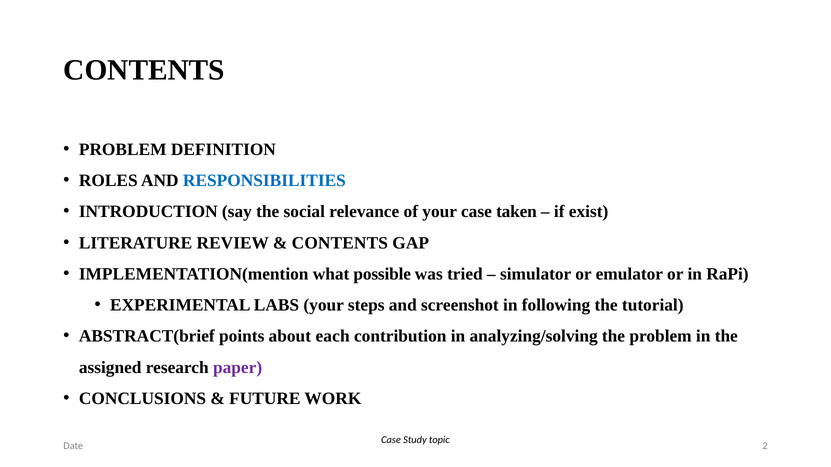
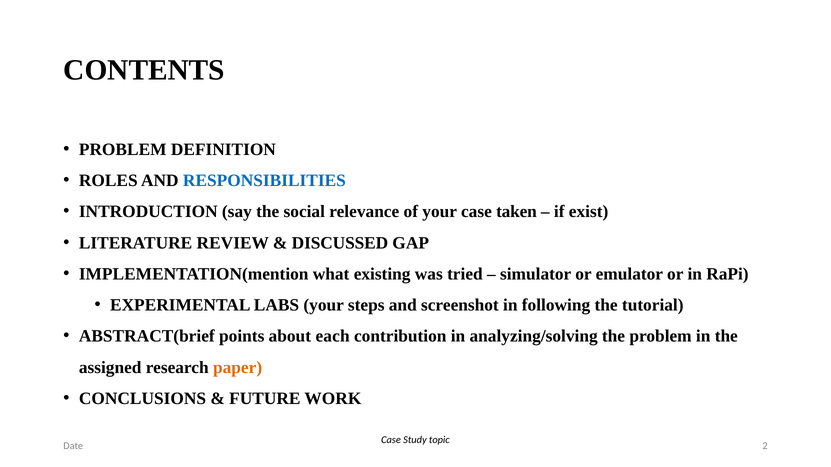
CONTENTS at (340, 243): CONTENTS -> DISCUSSED
possible: possible -> existing
paper colour: purple -> orange
